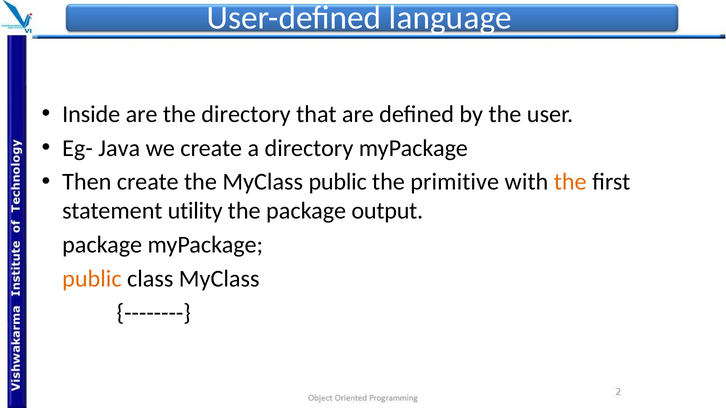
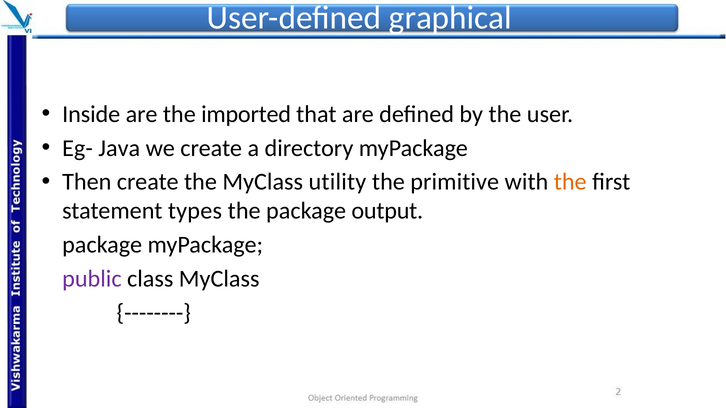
language: language -> graphical
the directory: directory -> imported
MyClass public: public -> utility
utility: utility -> types
public at (92, 279) colour: orange -> purple
